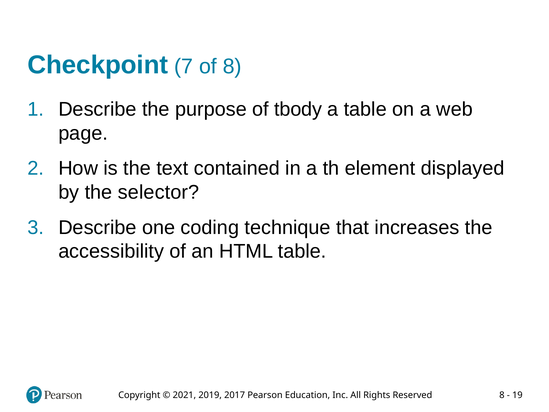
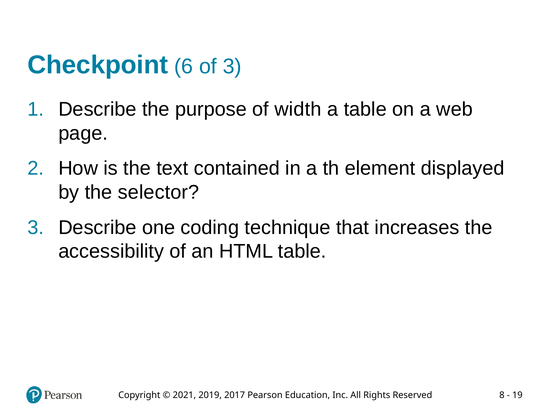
7: 7 -> 6
of 8: 8 -> 3
tbody: tbody -> width
